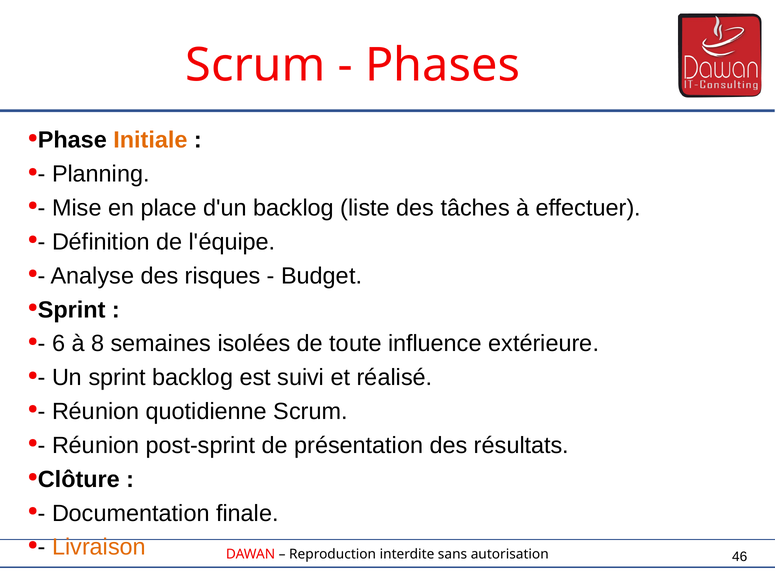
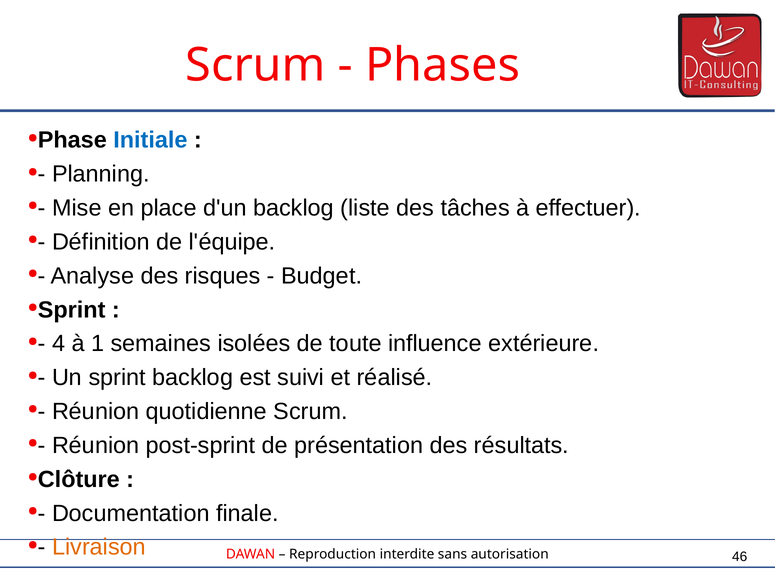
Initiale colour: orange -> blue
6: 6 -> 4
8: 8 -> 1
